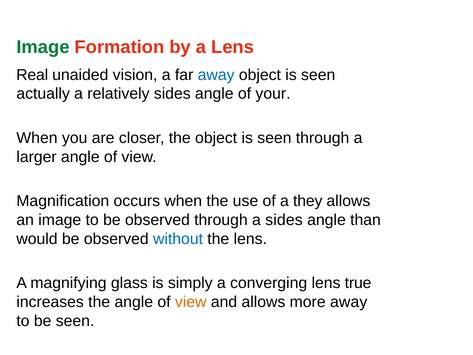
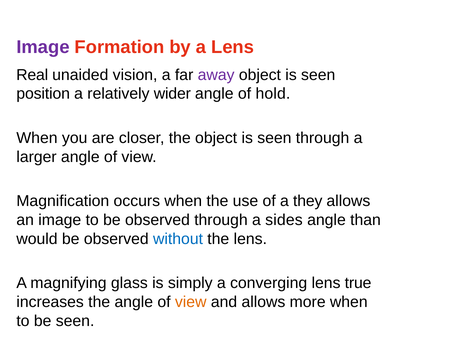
Image at (43, 47) colour: green -> purple
away at (216, 75) colour: blue -> purple
actually: actually -> position
relatively sides: sides -> wider
your: your -> hold
more away: away -> when
